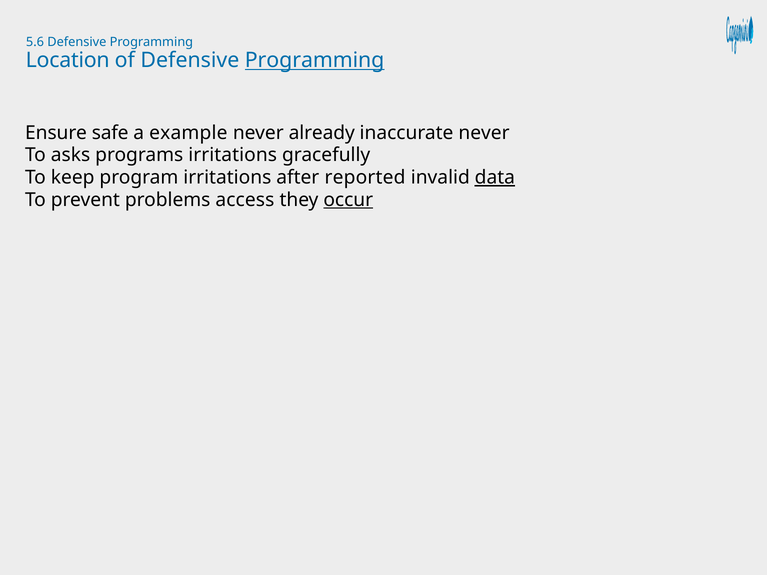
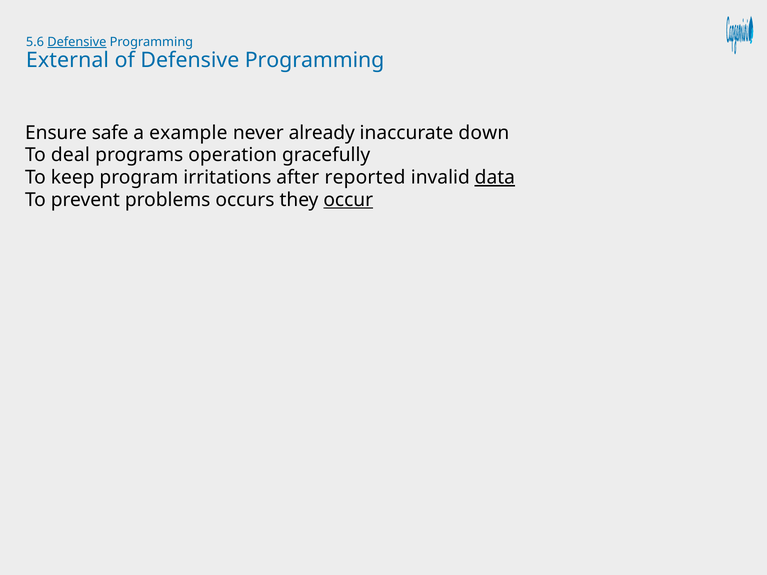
Defensive at (77, 42) underline: none -> present
Location: Location -> External
Programming at (315, 60) underline: present -> none
inaccurate never: never -> down
asks: asks -> deal
programs irritations: irritations -> operation
access: access -> occurs
